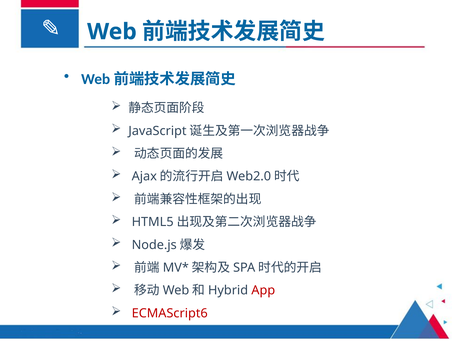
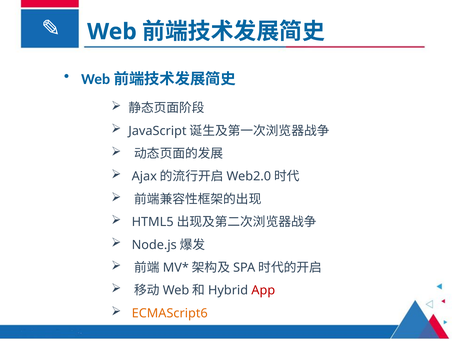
ECMAScript6 colour: red -> orange
